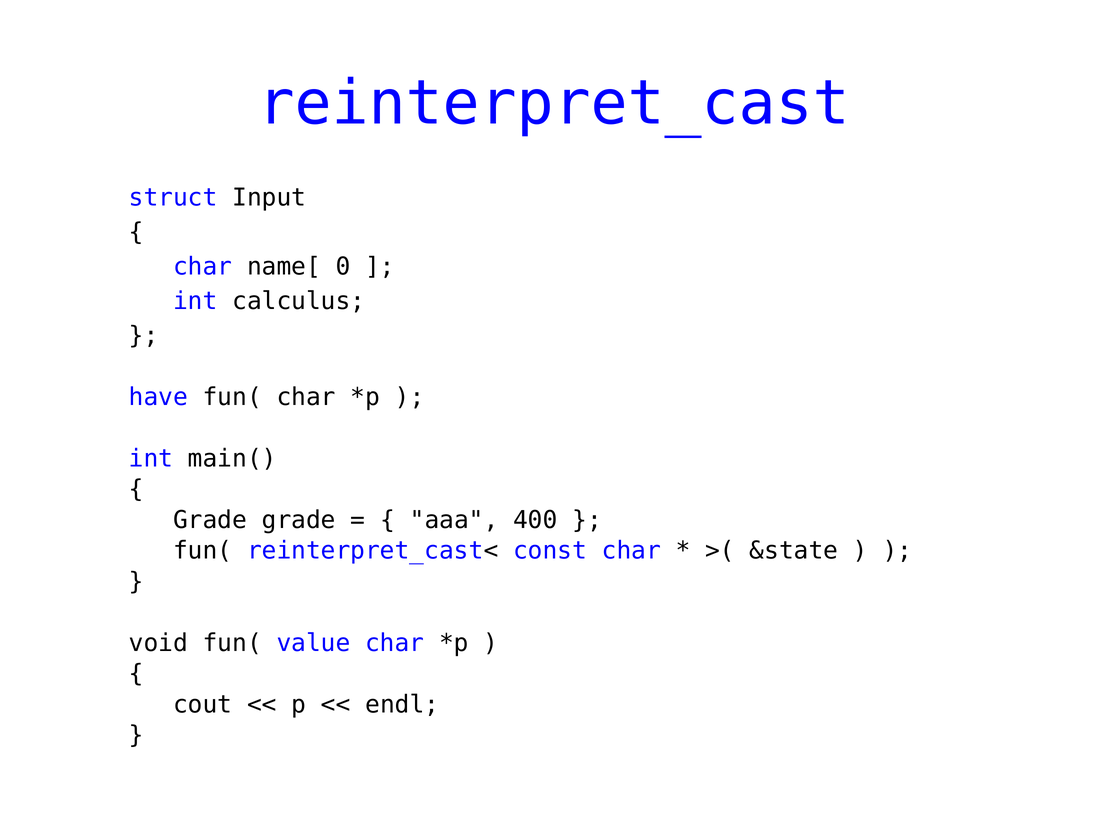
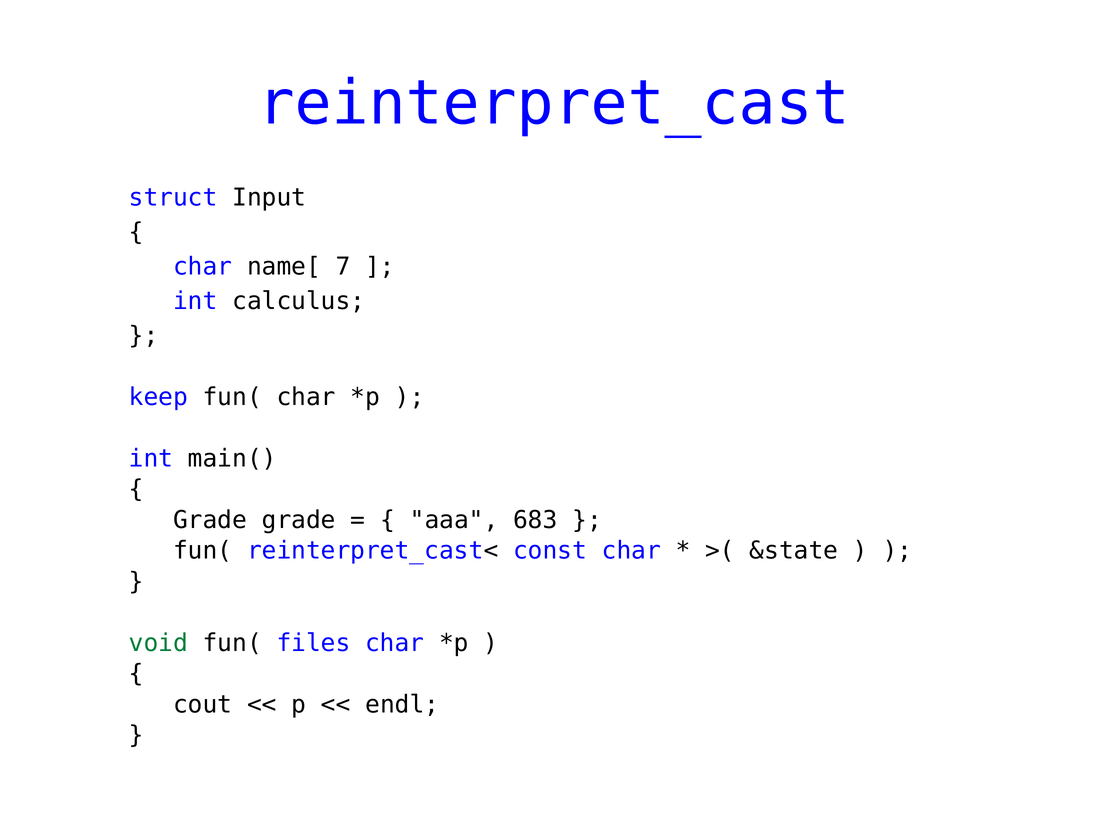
0: 0 -> 7
have: have -> keep
400: 400 -> 683
void colour: black -> green
value: value -> files
